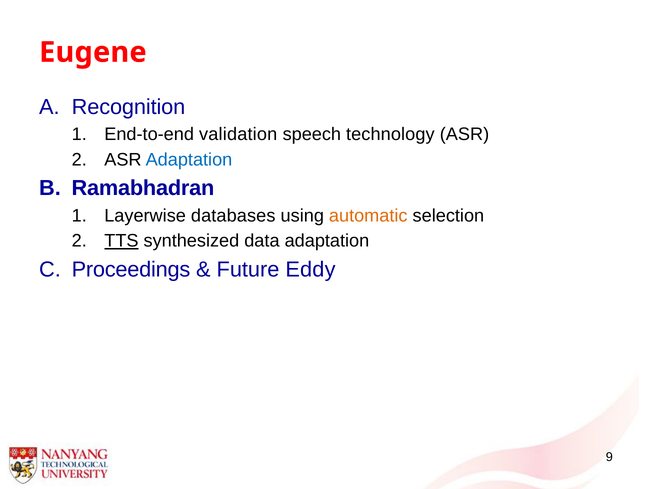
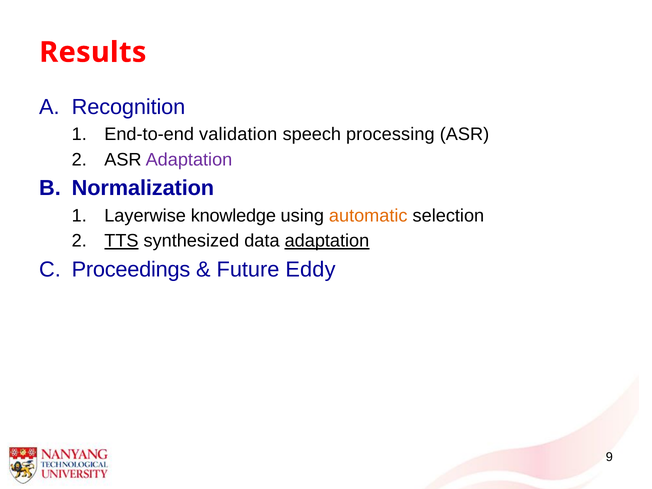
Eugene: Eugene -> Results
technology: technology -> processing
Adaptation at (189, 160) colour: blue -> purple
Ramabhadran: Ramabhadran -> Normalization
databases: databases -> knowledge
adaptation at (327, 241) underline: none -> present
